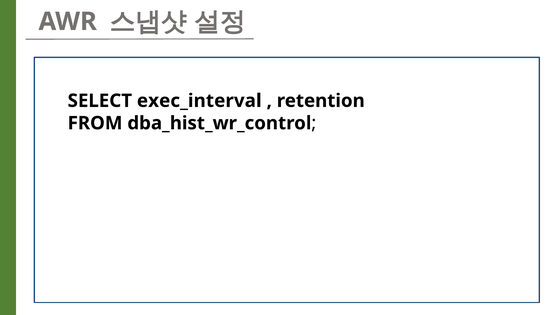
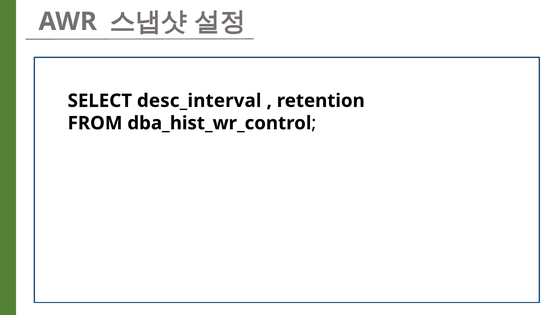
exec_interval: exec_interval -> desc_interval
